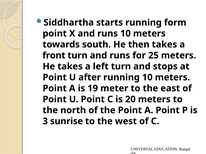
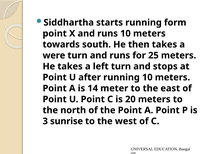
front: front -> were
19: 19 -> 14
